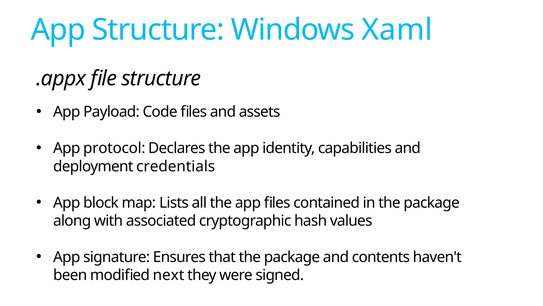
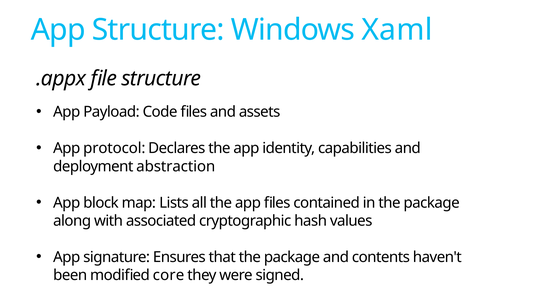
credentials: credentials -> abstraction
next: next -> core
